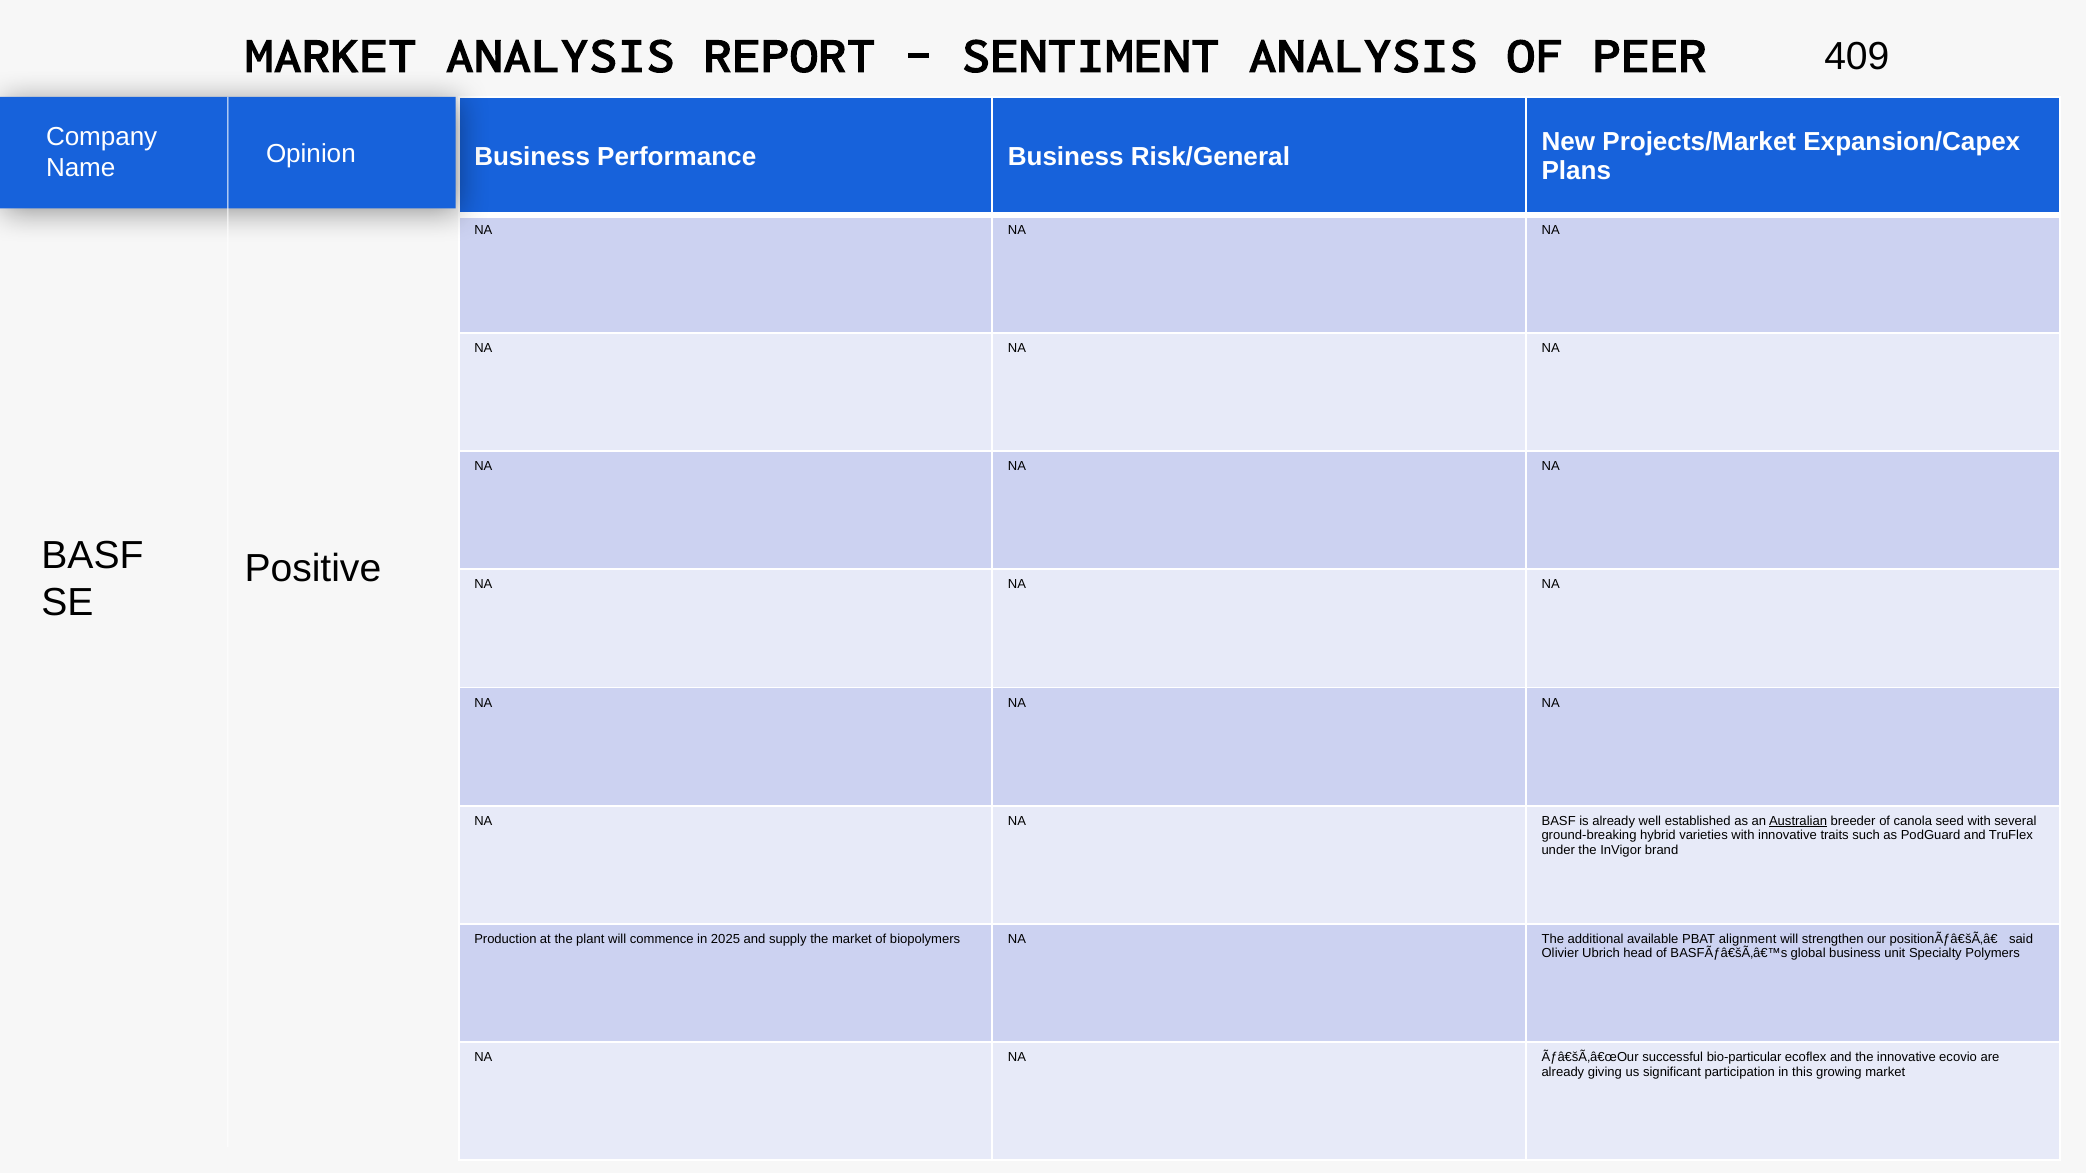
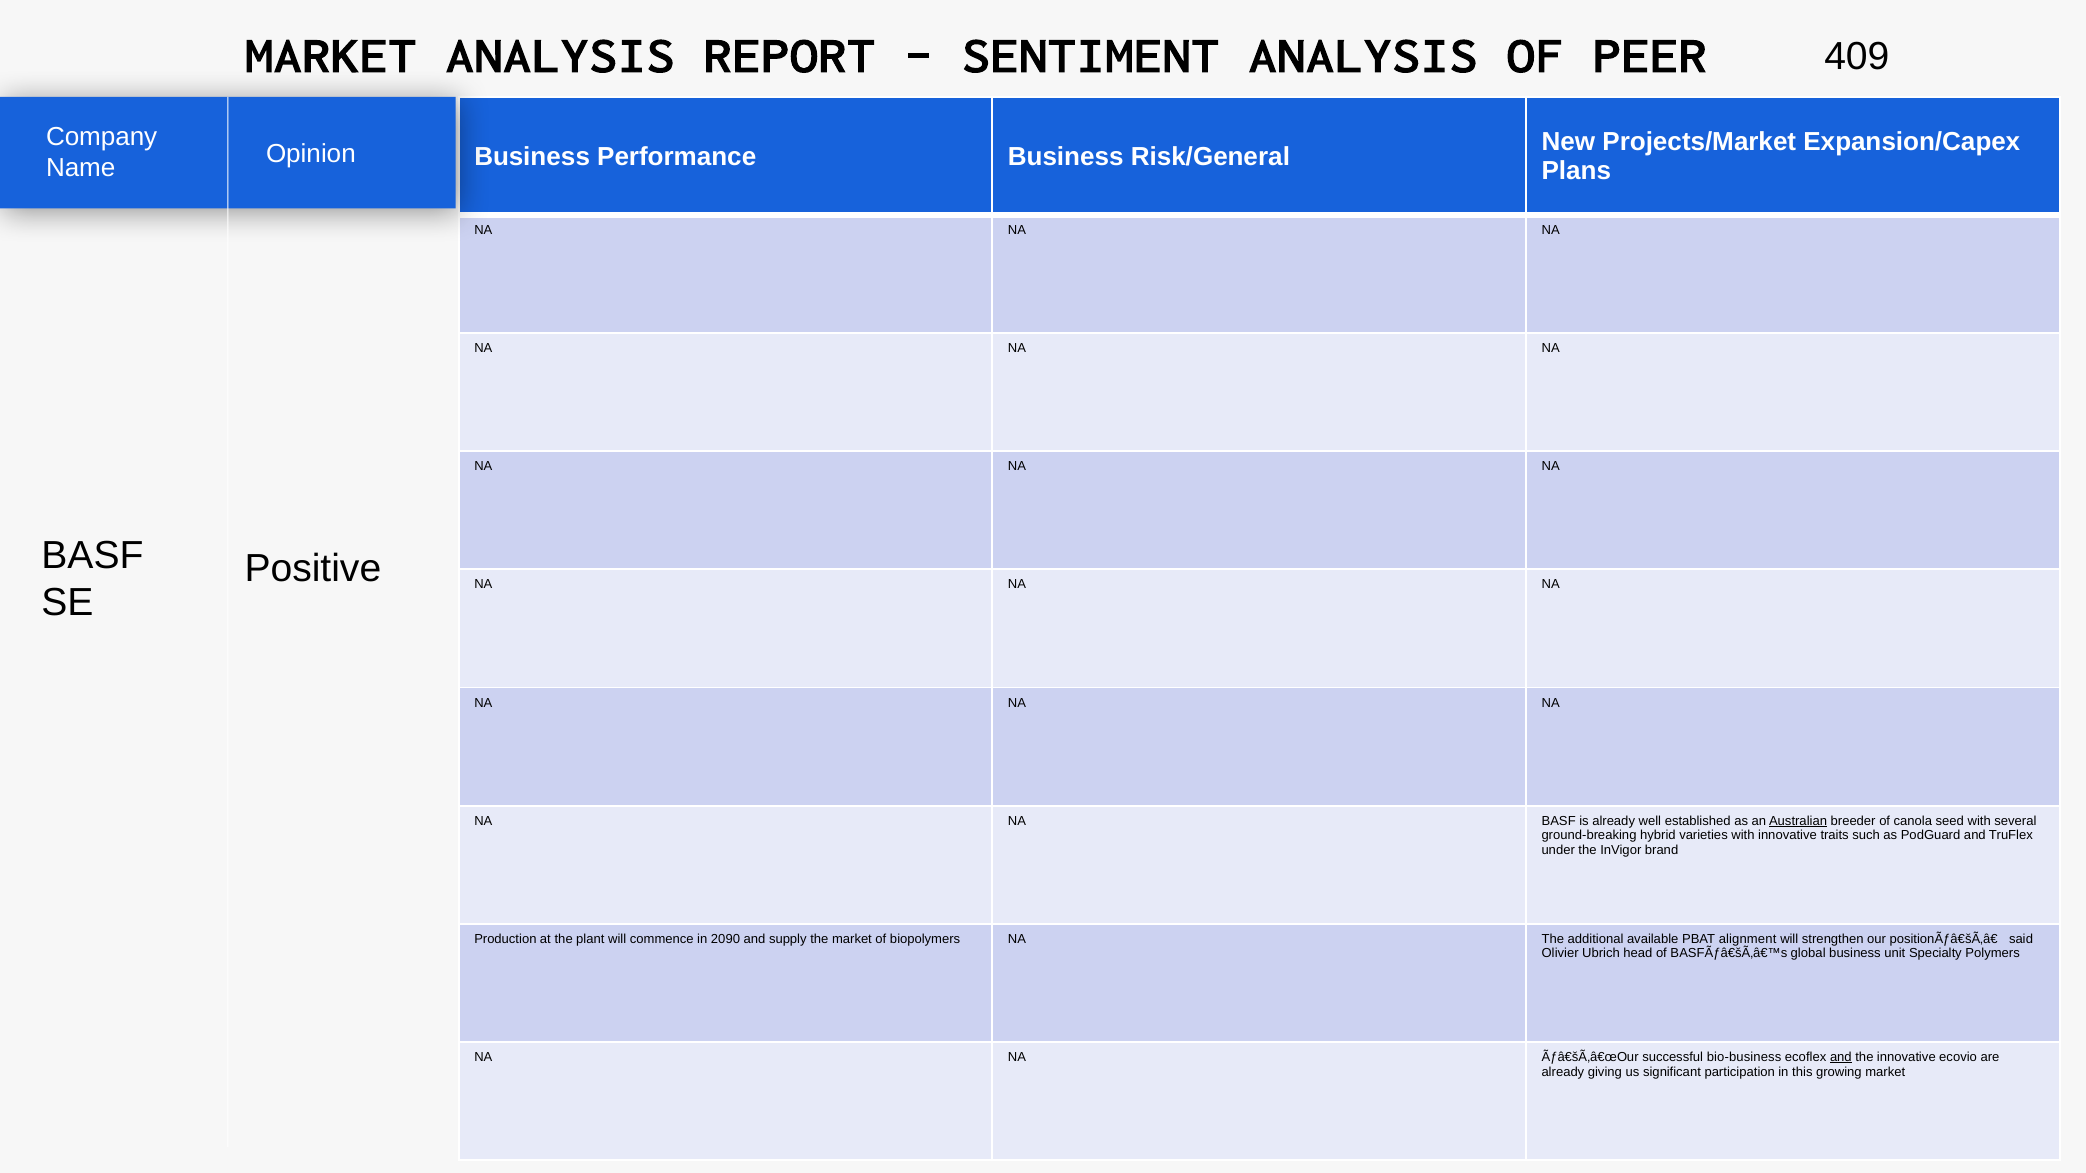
2025: 2025 -> 2090
bio-particular: bio-particular -> bio-business
and at (1841, 1057) underline: none -> present
